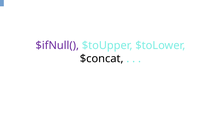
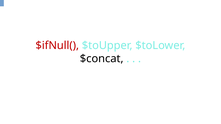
$ifNull( colour: purple -> red
